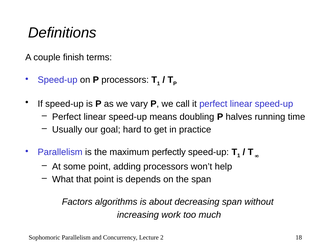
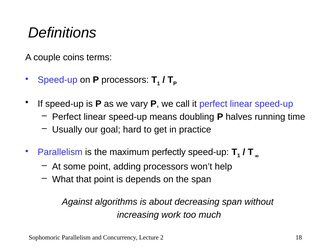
finish: finish -> coins
Factors: Factors -> Against
